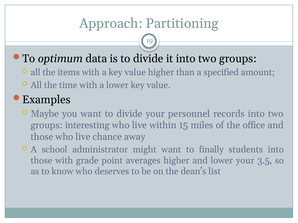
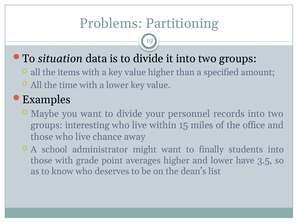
Approach: Approach -> Problems
optimum: optimum -> situation
lower your: your -> have
